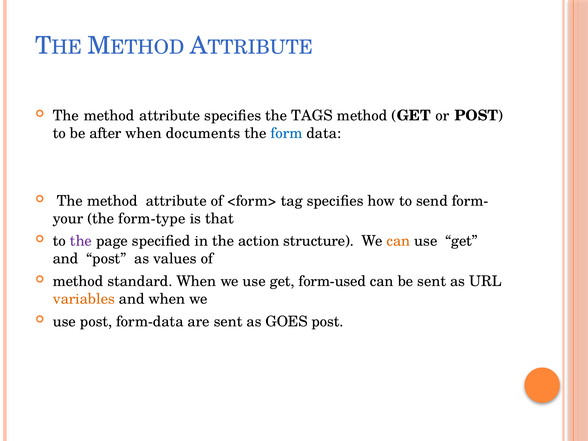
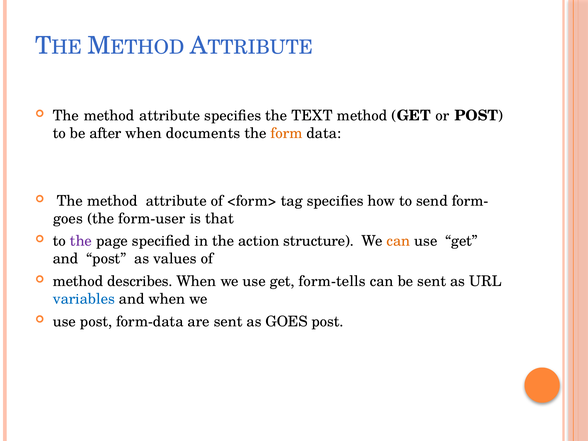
TAGS: TAGS -> TEXT
form colour: blue -> orange
your at (68, 219): your -> goes
form-type: form-type -> form-user
standard: standard -> describes
form-used: form-used -> form-tells
variables colour: orange -> blue
